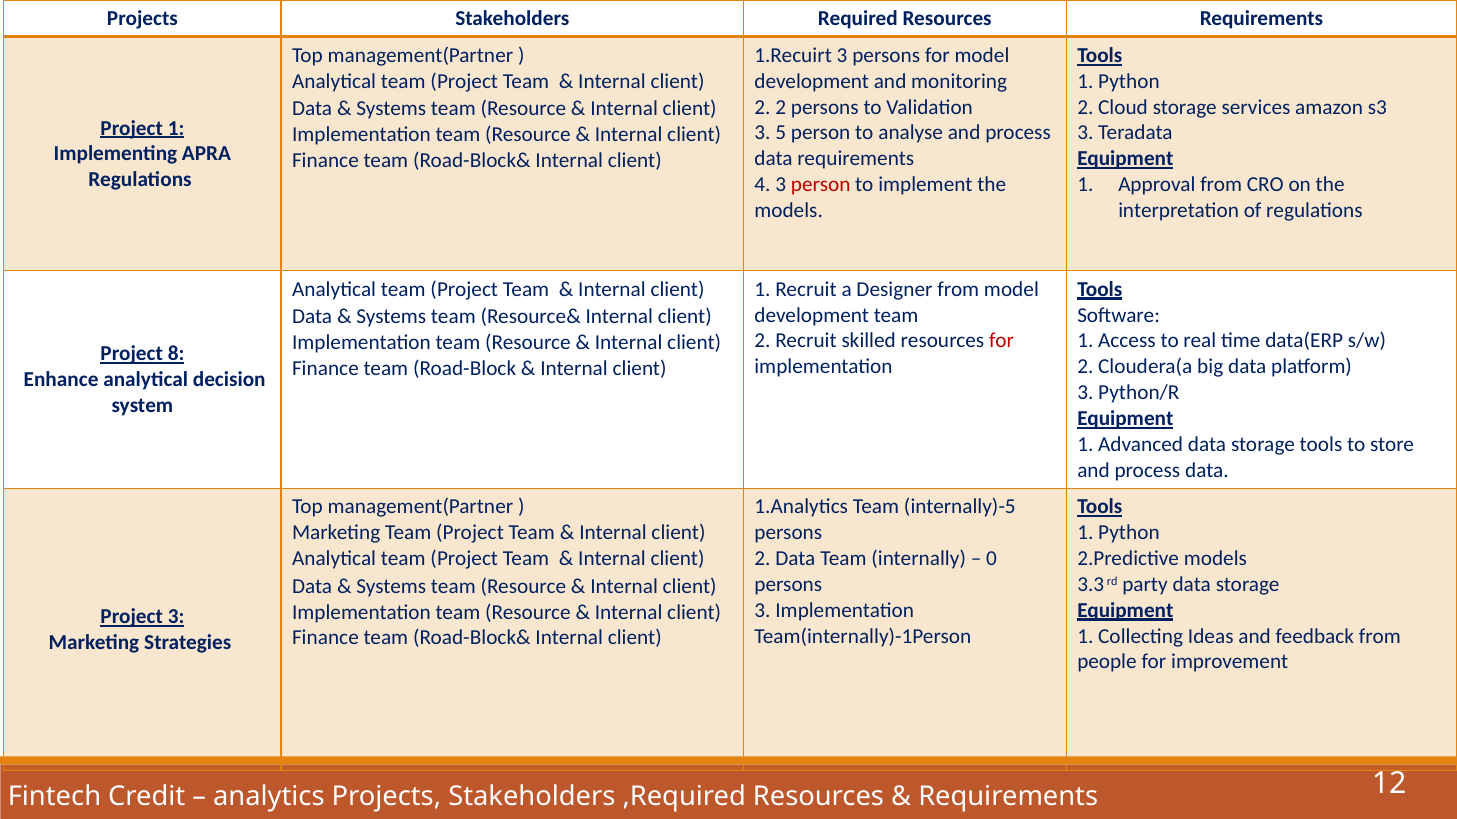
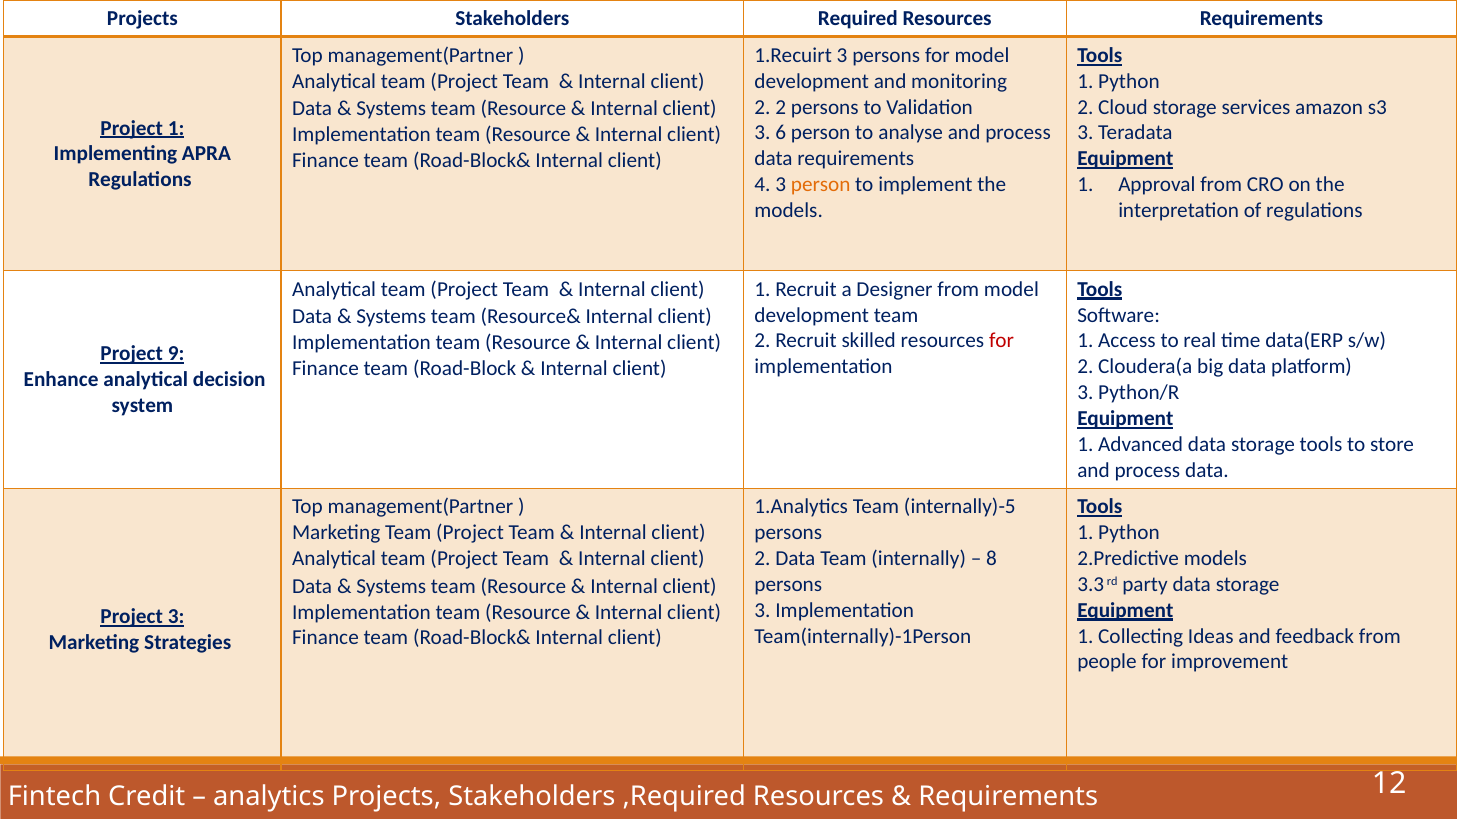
5: 5 -> 6
person at (821, 185) colour: red -> orange
8: 8 -> 9
0: 0 -> 8
